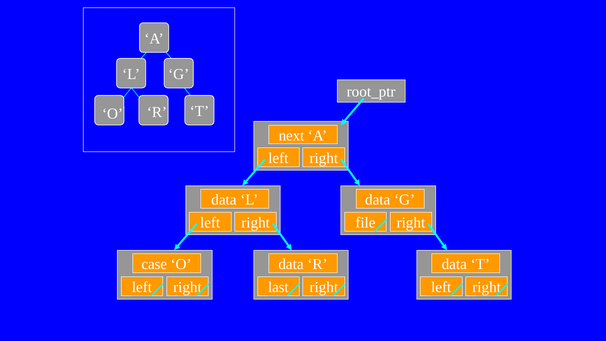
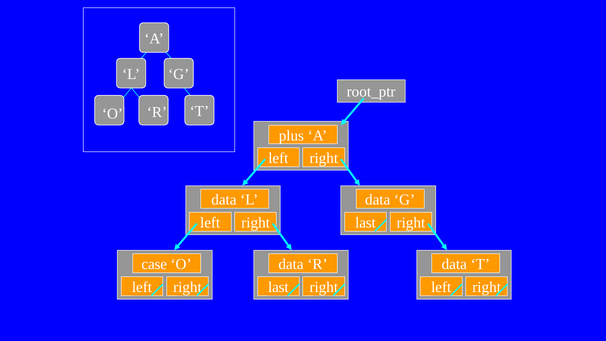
next: next -> plus
file at (365, 223): file -> last
